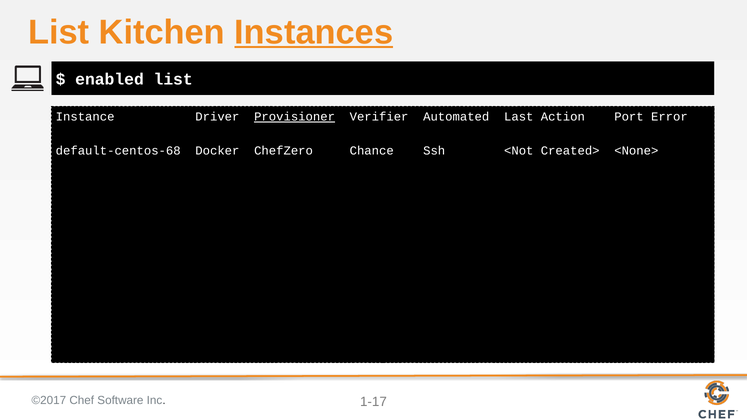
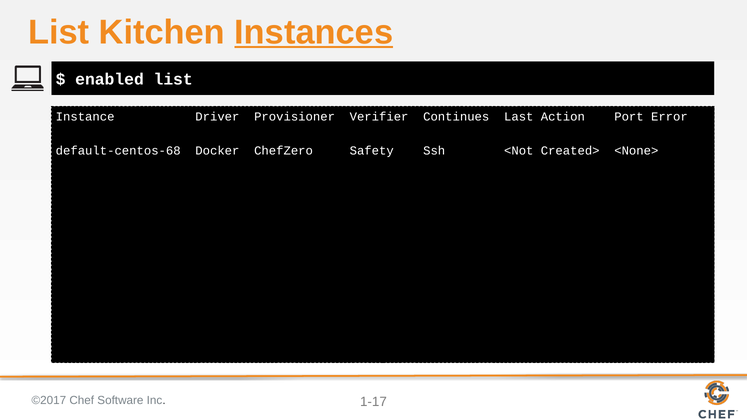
Provisioner underline: present -> none
Automated: Automated -> Continues
Chance: Chance -> Safety
